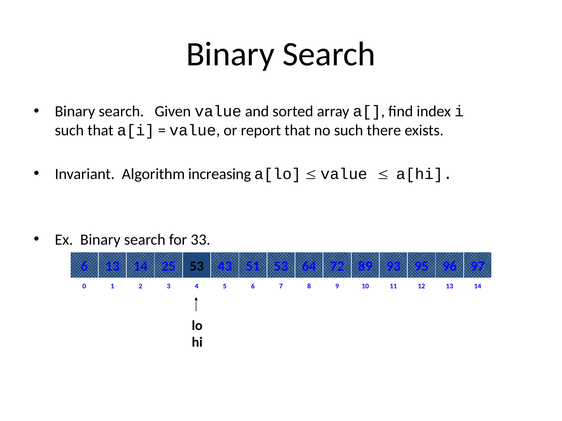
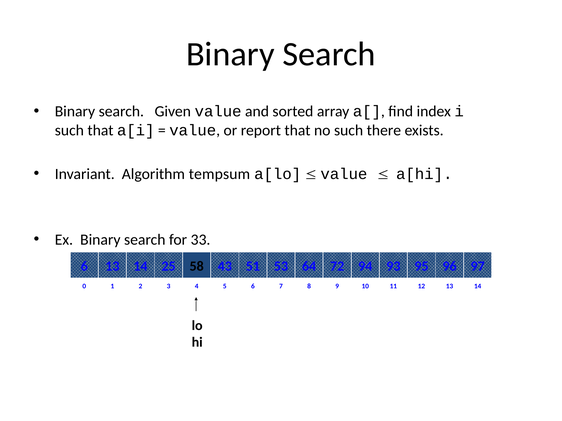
increasing: increasing -> tempsum
25 53: 53 -> 58
89: 89 -> 94
